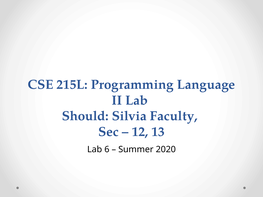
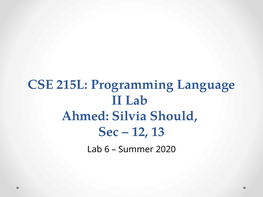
Should: Should -> Ahmed
Faculty: Faculty -> Should
